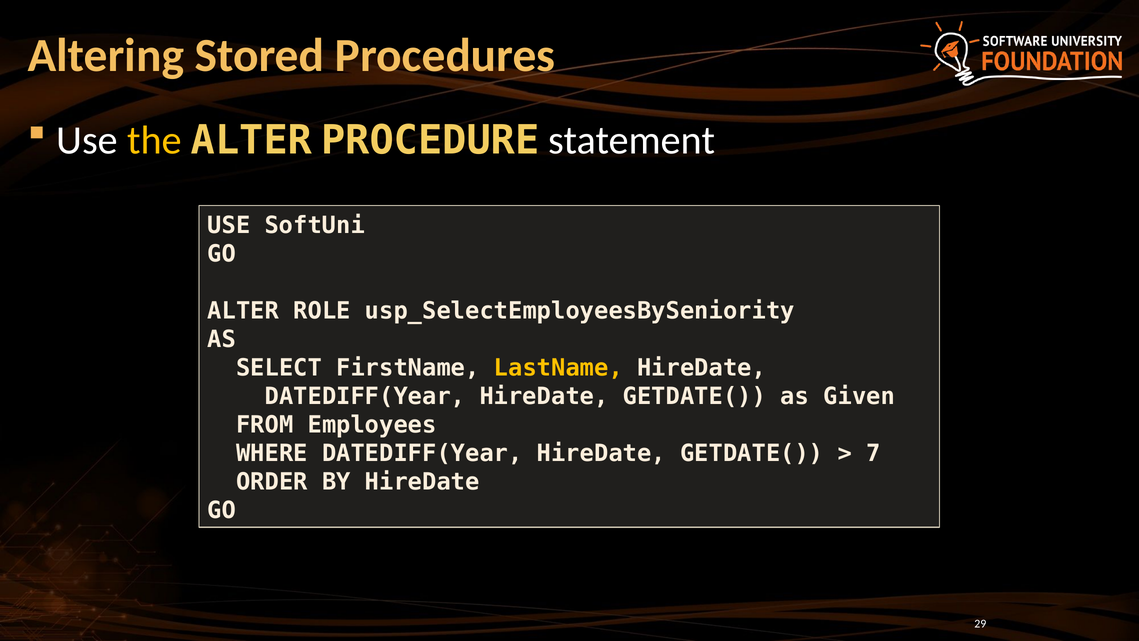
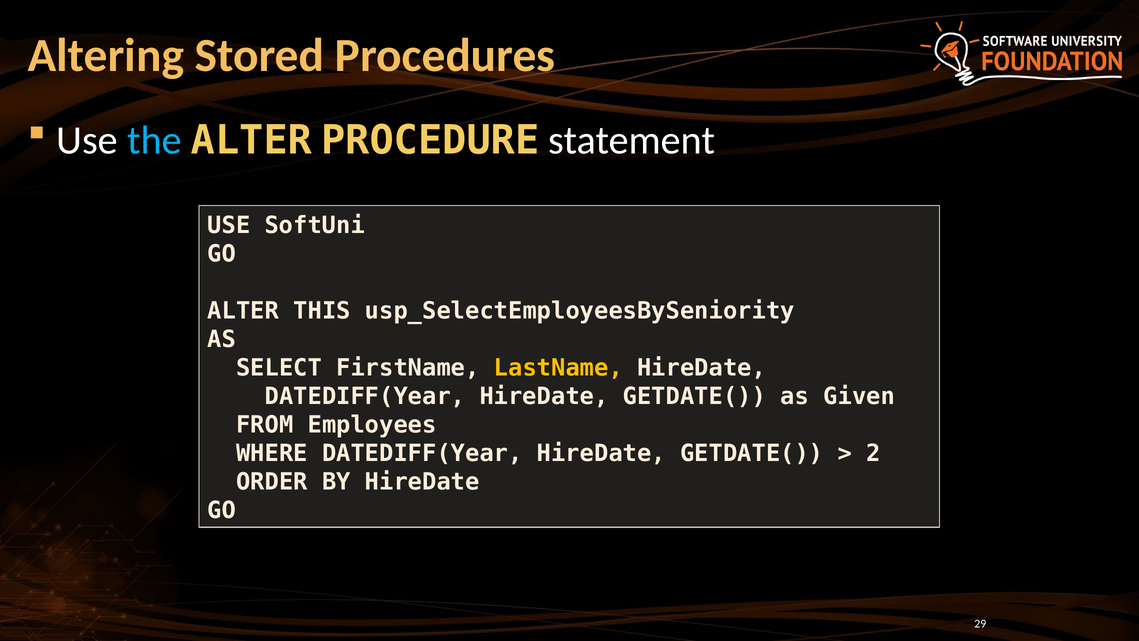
the colour: yellow -> light blue
ROLE: ROLE -> THIS
7: 7 -> 2
